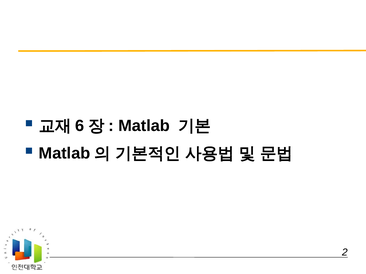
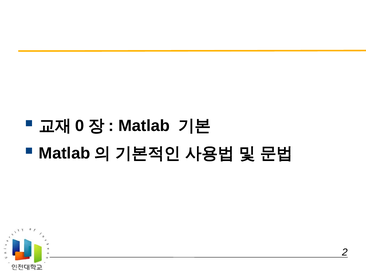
6: 6 -> 0
